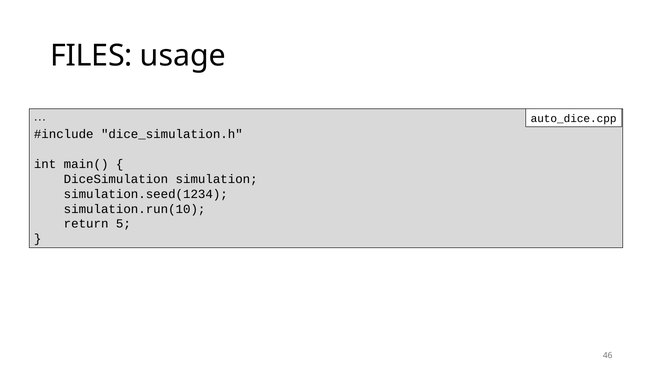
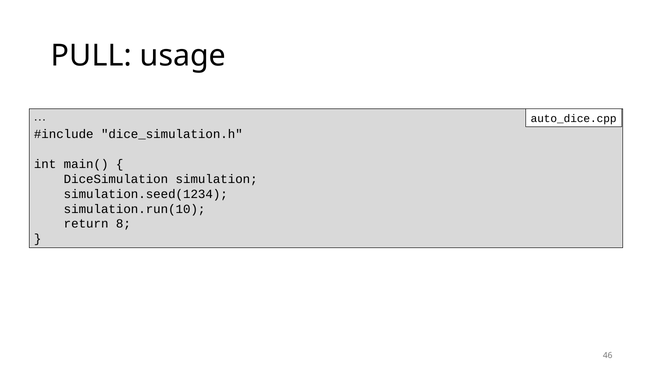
FILES: FILES -> PULL
5: 5 -> 8
